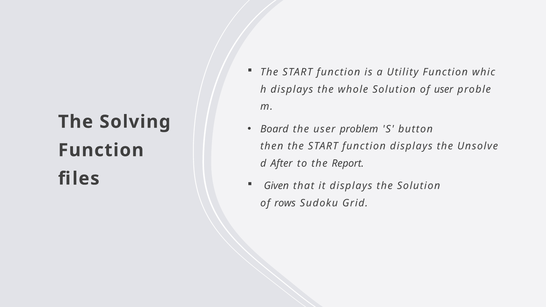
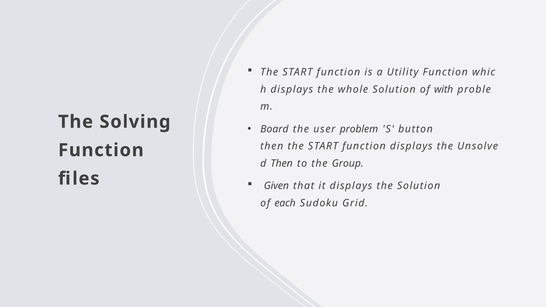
of user: user -> with
After at (282, 163): After -> Then
Report: Report -> Group
rows: rows -> each
